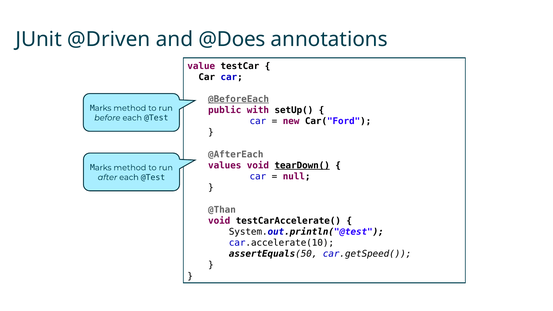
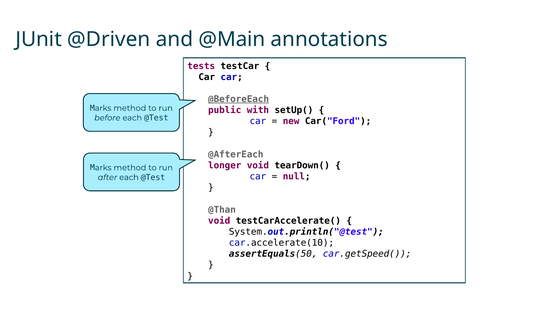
@Does: @Does -> @Main
value: value -> tests
values: values -> longer
tearDown( underline: present -> none
